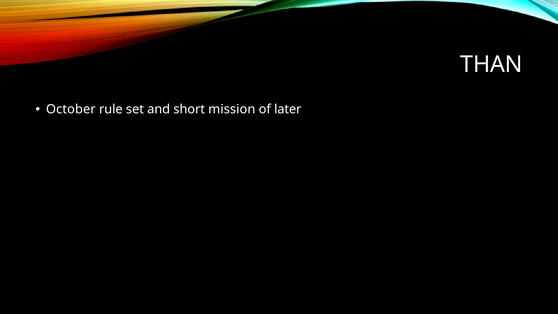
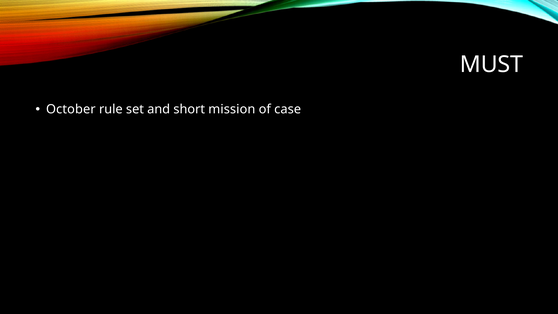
THAN: THAN -> MUST
later: later -> case
